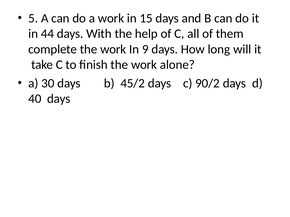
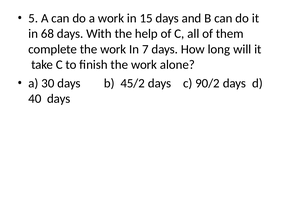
44: 44 -> 68
9: 9 -> 7
